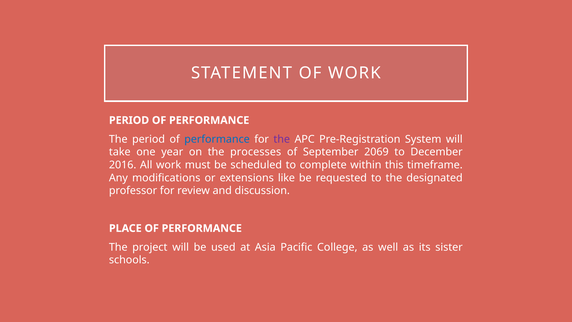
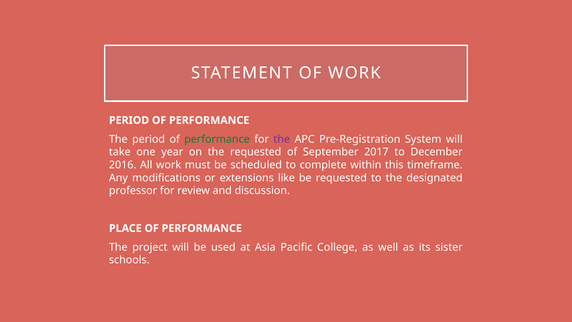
performance at (217, 139) colour: blue -> green
the processes: processes -> requested
2069: 2069 -> 2017
